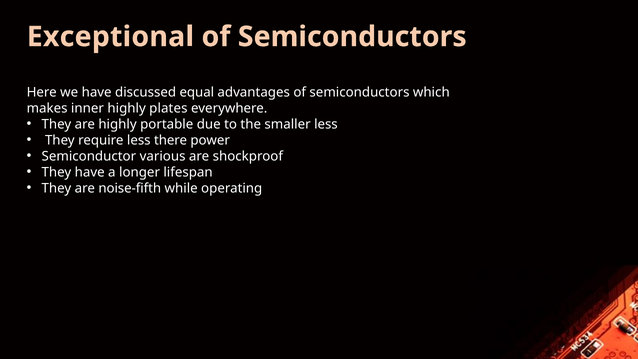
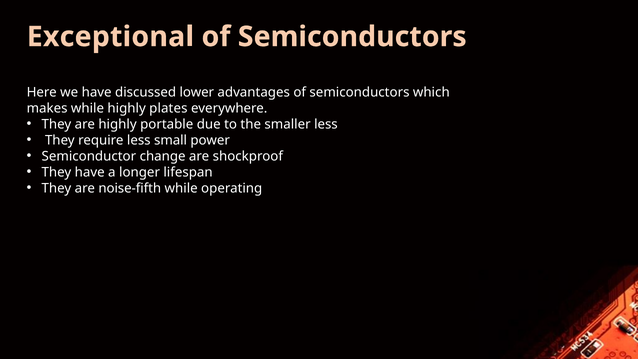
equal: equal -> lower
makes inner: inner -> while
there: there -> small
various: various -> change
